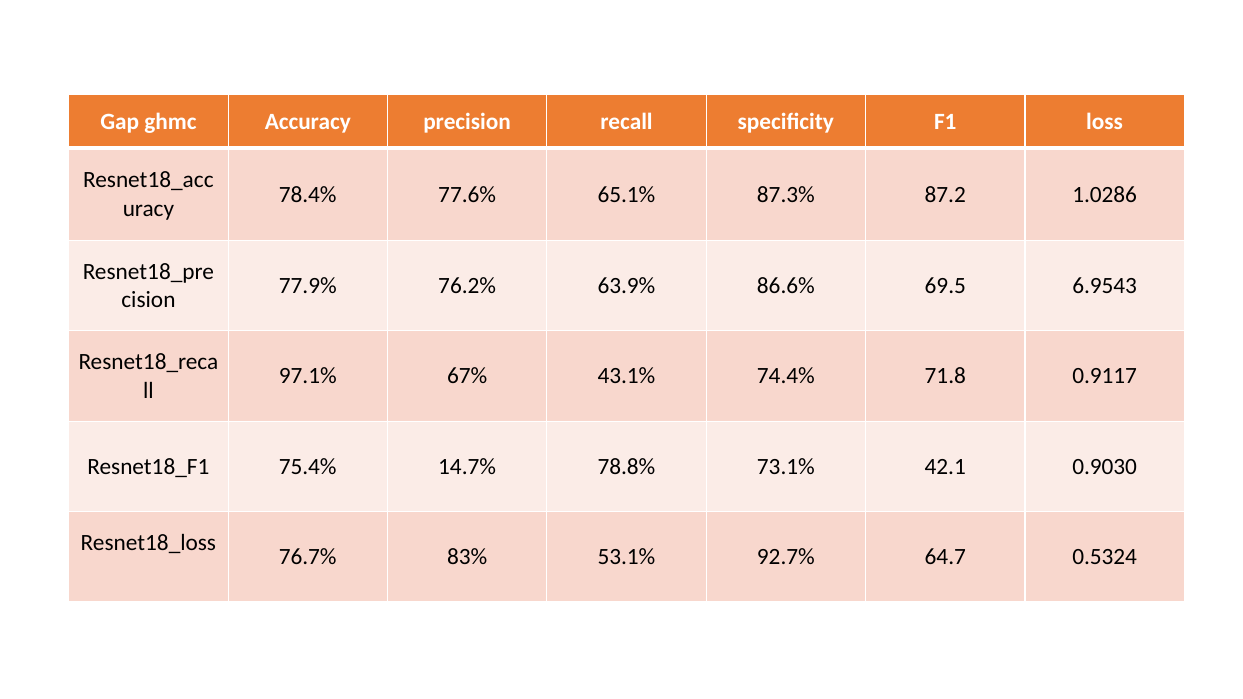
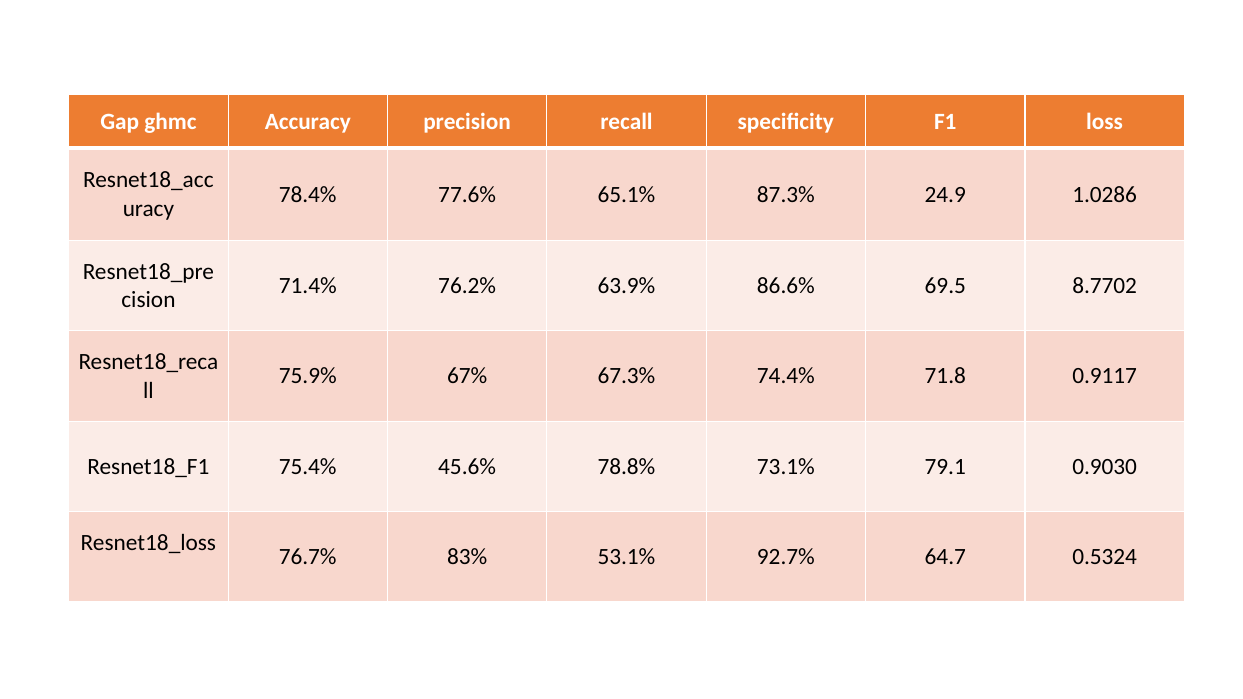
87.2: 87.2 -> 24.9
77.9%: 77.9% -> 71.4%
6.9543: 6.9543 -> 8.7702
97.1%: 97.1% -> 75.9%
43.1%: 43.1% -> 67.3%
14.7%: 14.7% -> 45.6%
42.1: 42.1 -> 79.1
